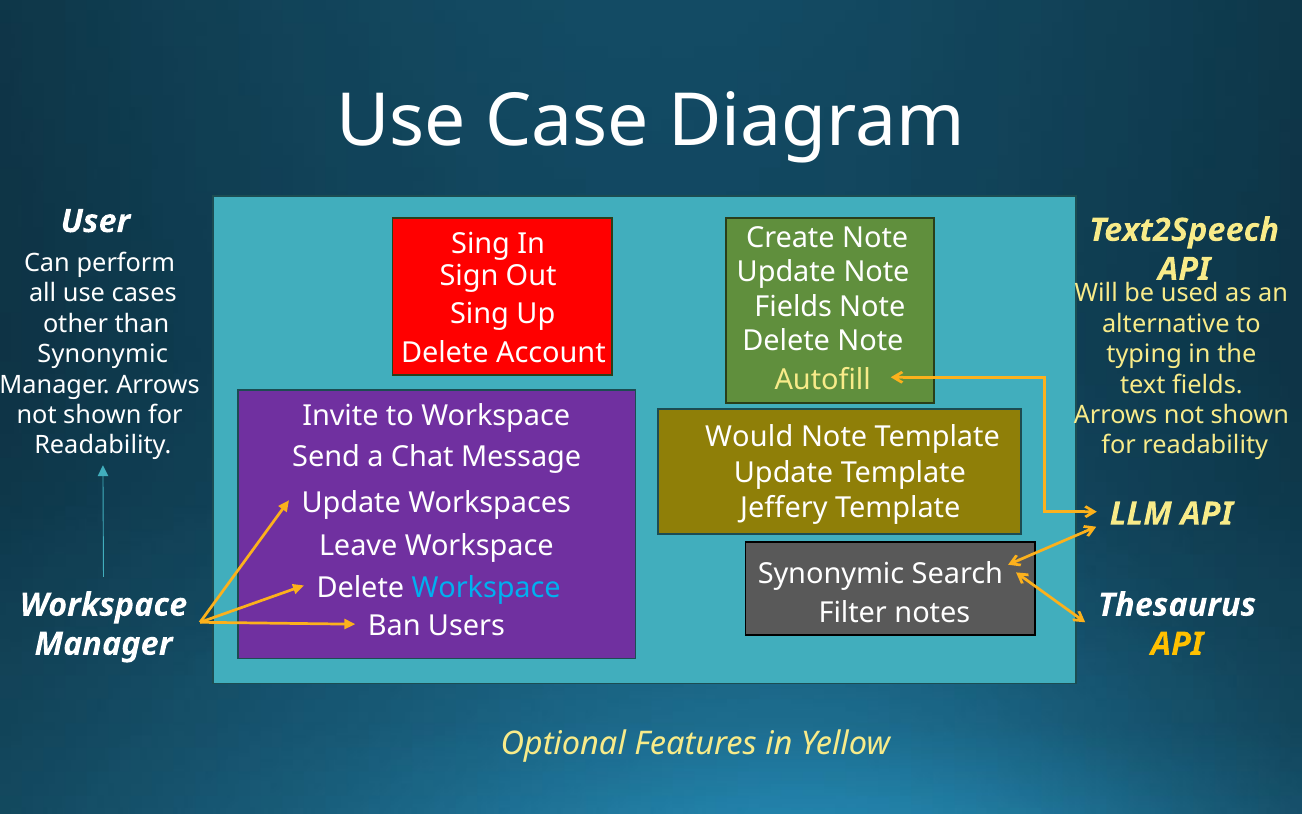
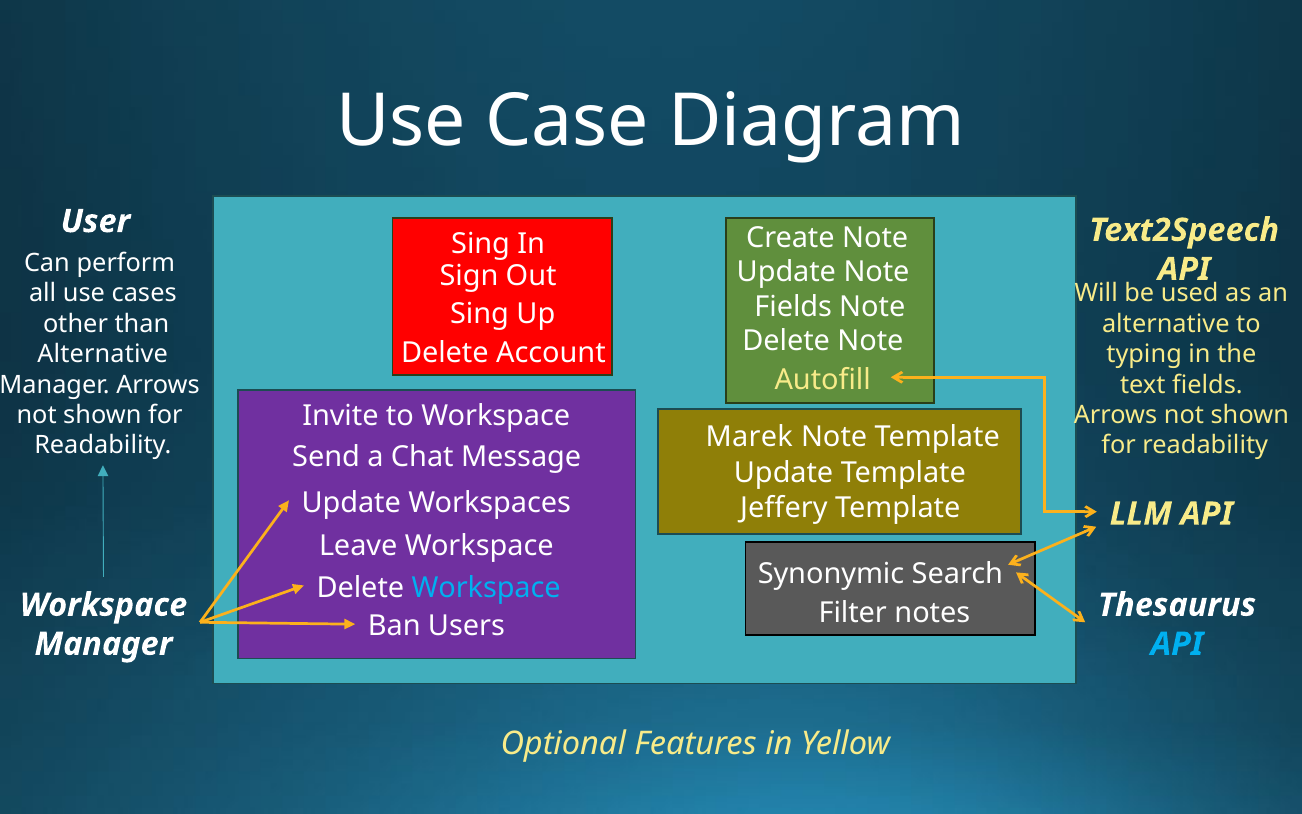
Synonymic at (103, 354): Synonymic -> Alternative
Would: Would -> Marek
API at (1177, 644) colour: yellow -> light blue
